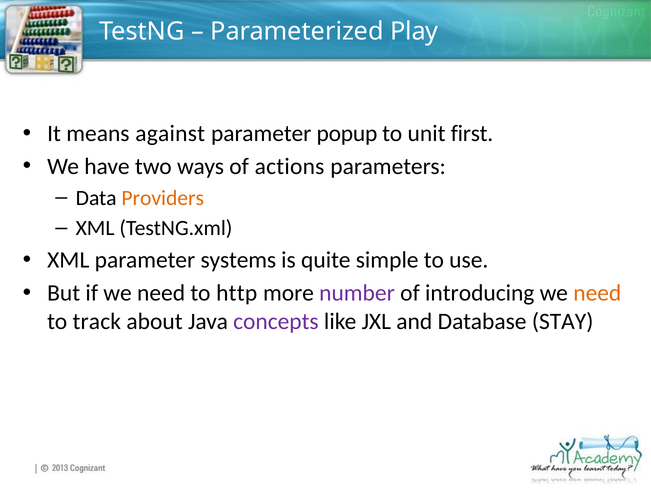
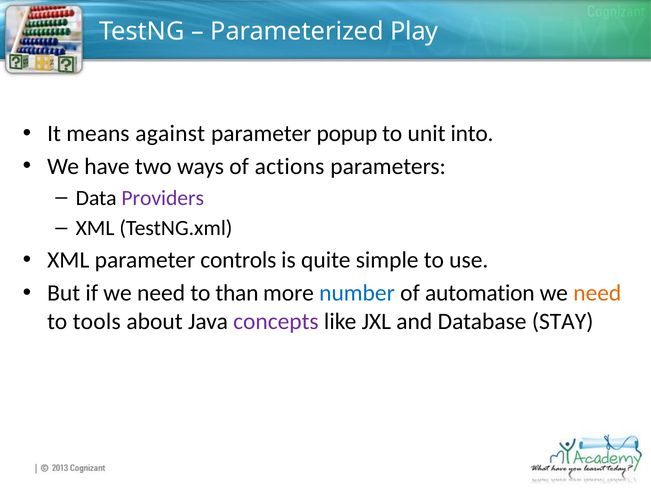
first: first -> into
Providers colour: orange -> purple
systems: systems -> controls
http: http -> than
number colour: purple -> blue
introducing: introducing -> automation
track: track -> tools
